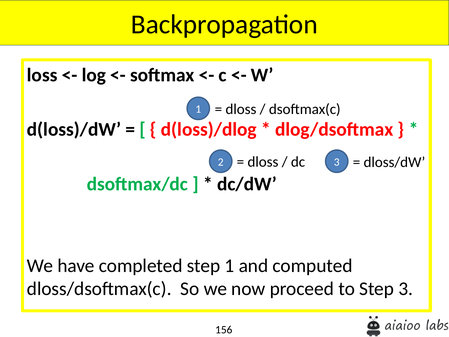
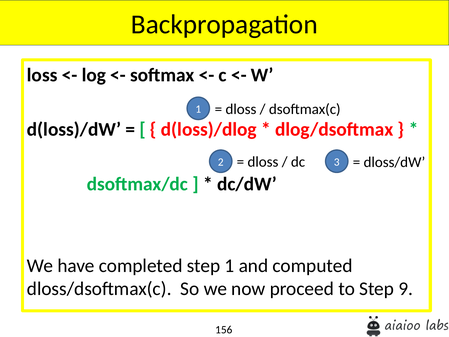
Step 3: 3 -> 9
